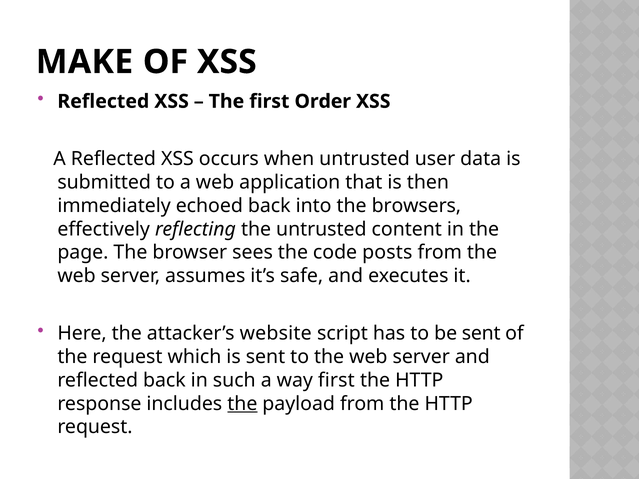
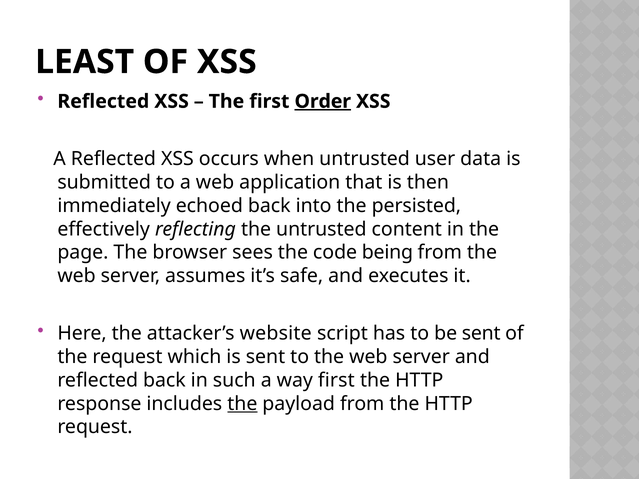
MAKE: MAKE -> LEAST
Order underline: none -> present
browsers: browsers -> persisted
posts: posts -> being
